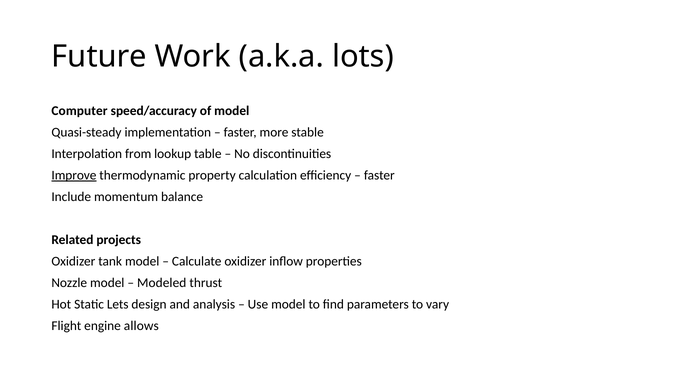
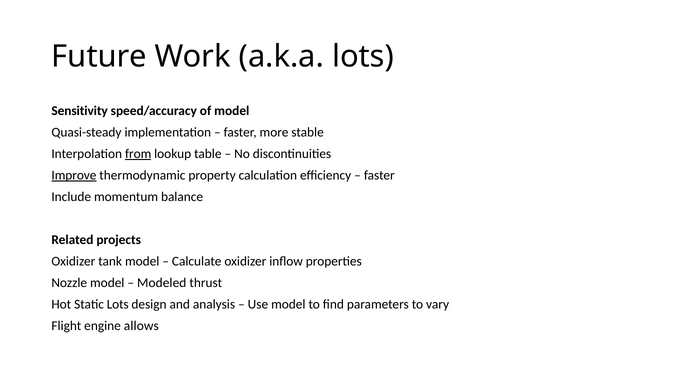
Computer: Computer -> Sensitivity
from underline: none -> present
Static Lets: Lets -> Lots
